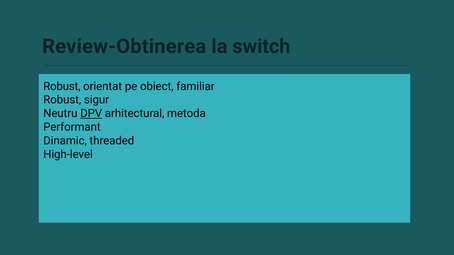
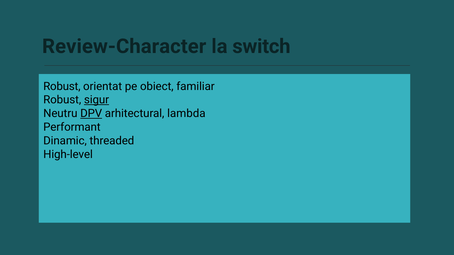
Review-Obtinerea: Review-Obtinerea -> Review-Character
sigur underline: none -> present
metoda: metoda -> lambda
